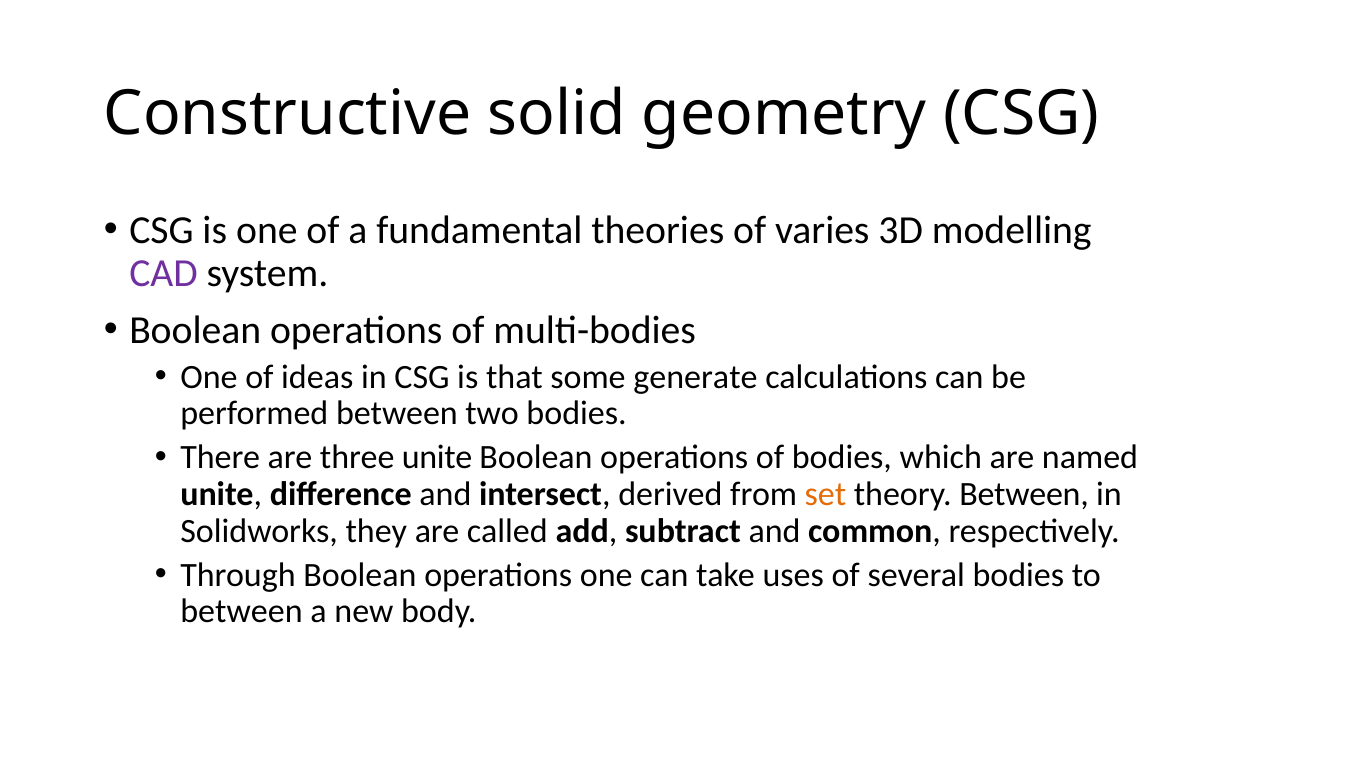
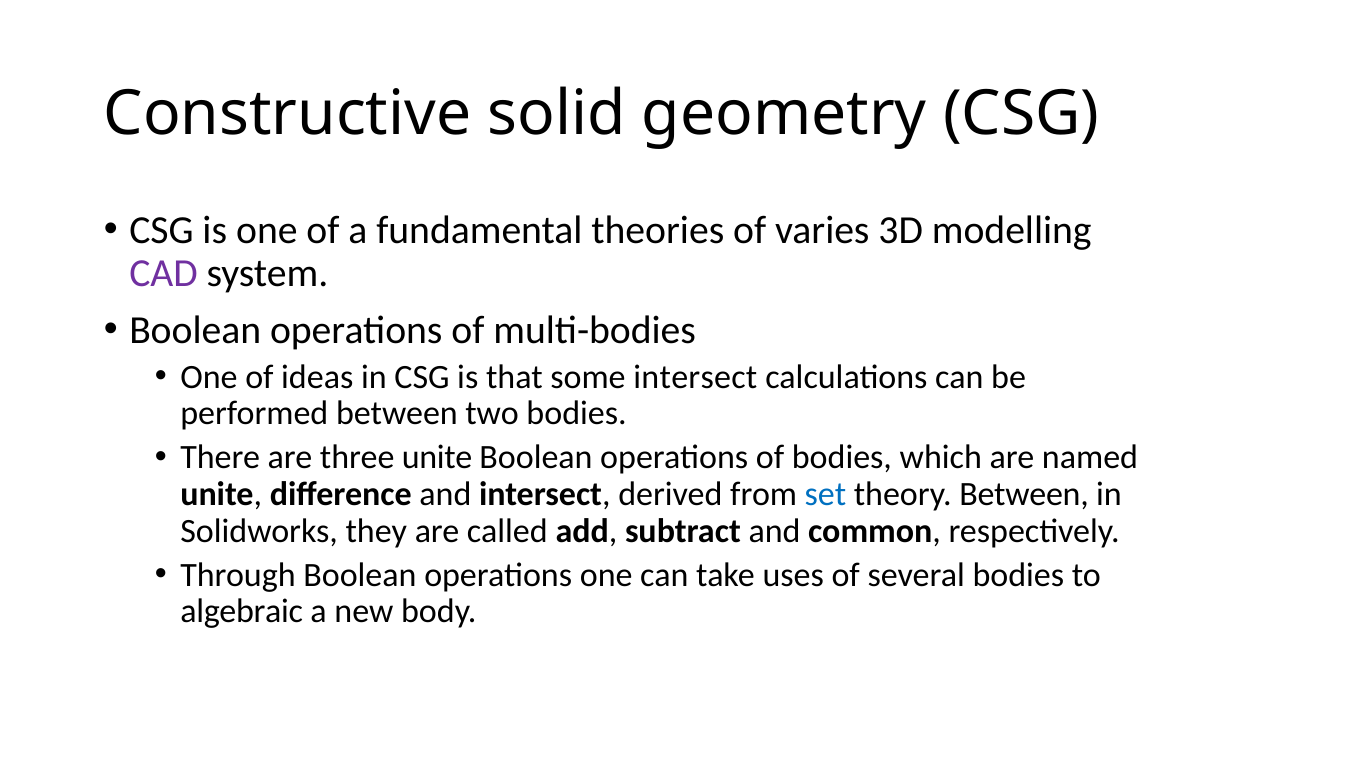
some generate: generate -> intersect
set colour: orange -> blue
between at (242, 611): between -> algebraic
